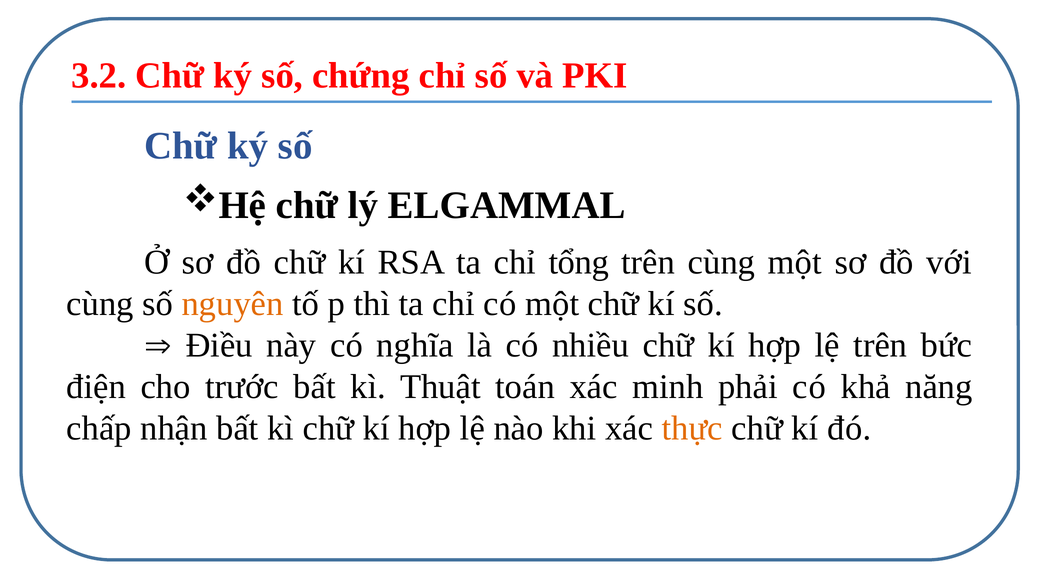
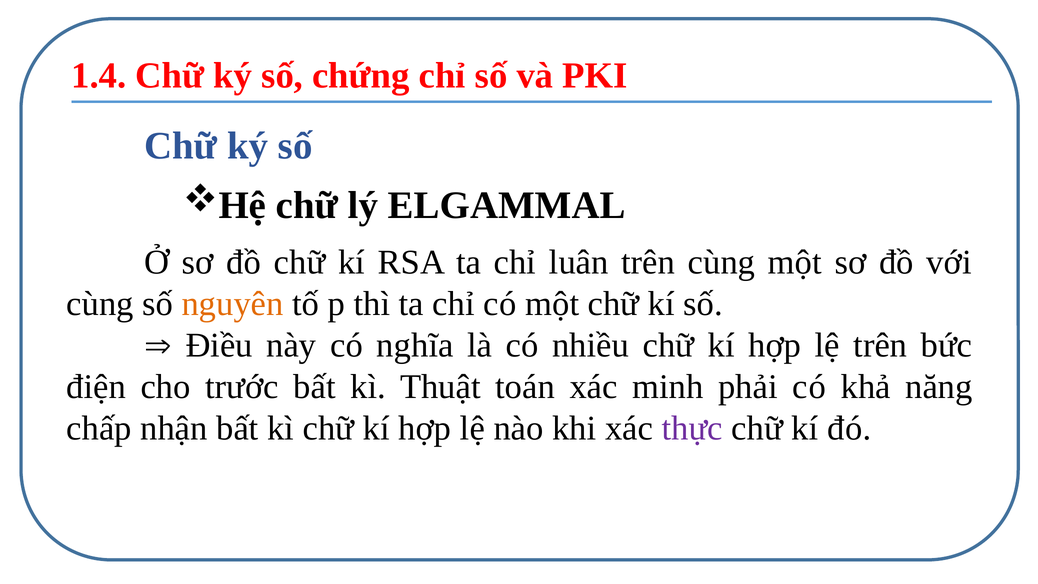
3.2: 3.2 -> 1.4
tổng: tổng -> luân
thực colour: orange -> purple
